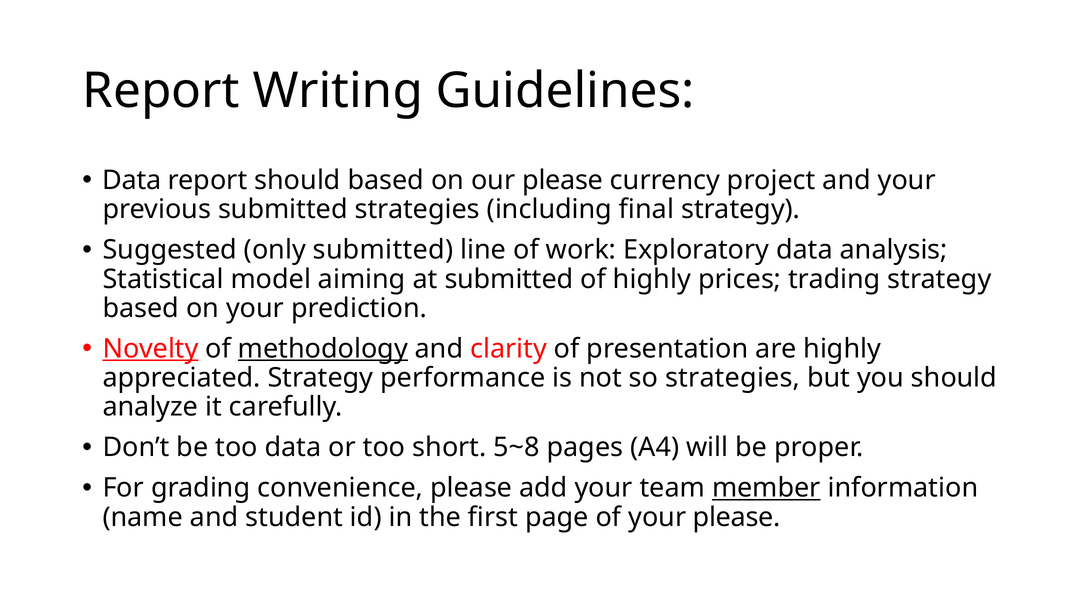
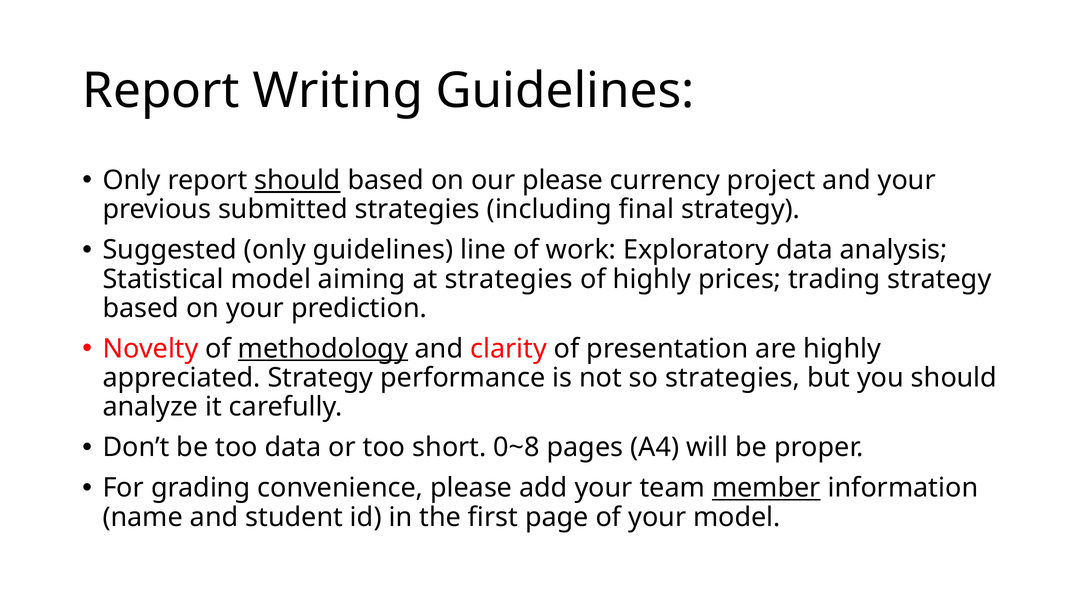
Data at (132, 180): Data -> Only
should at (297, 180) underline: none -> present
only submitted: submitted -> guidelines
at submitted: submitted -> strategies
Novelty underline: present -> none
5~8: 5~8 -> 0~8
your please: please -> model
